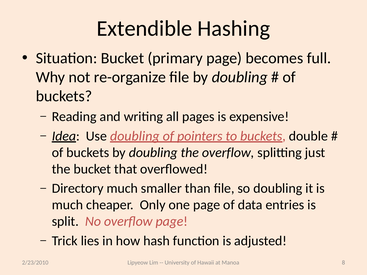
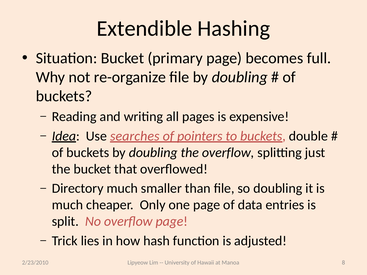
Use doubling: doubling -> searches
